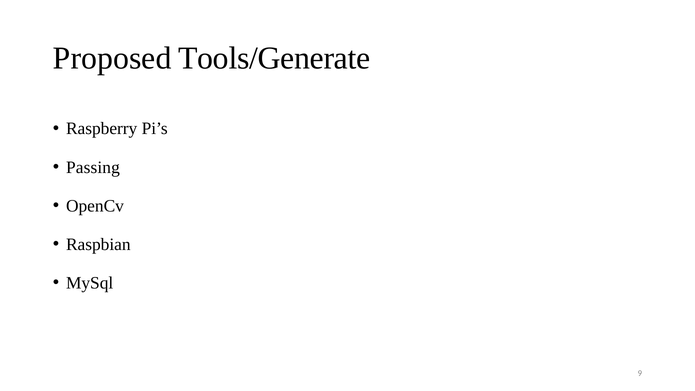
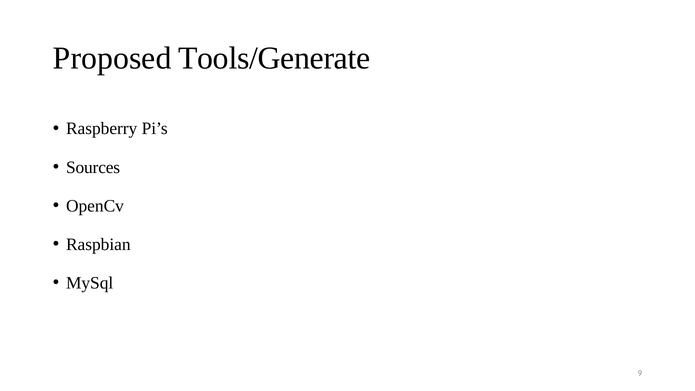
Passing: Passing -> Sources
